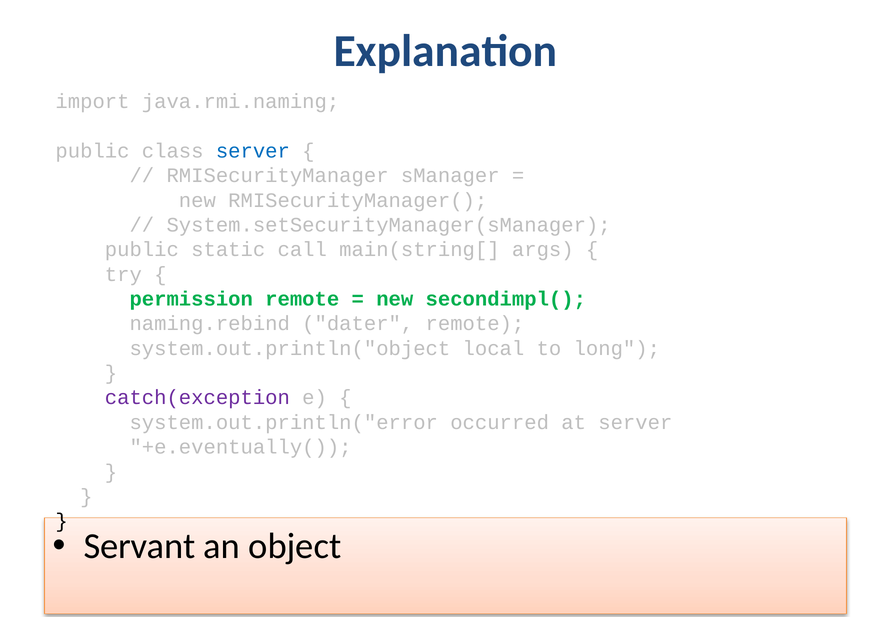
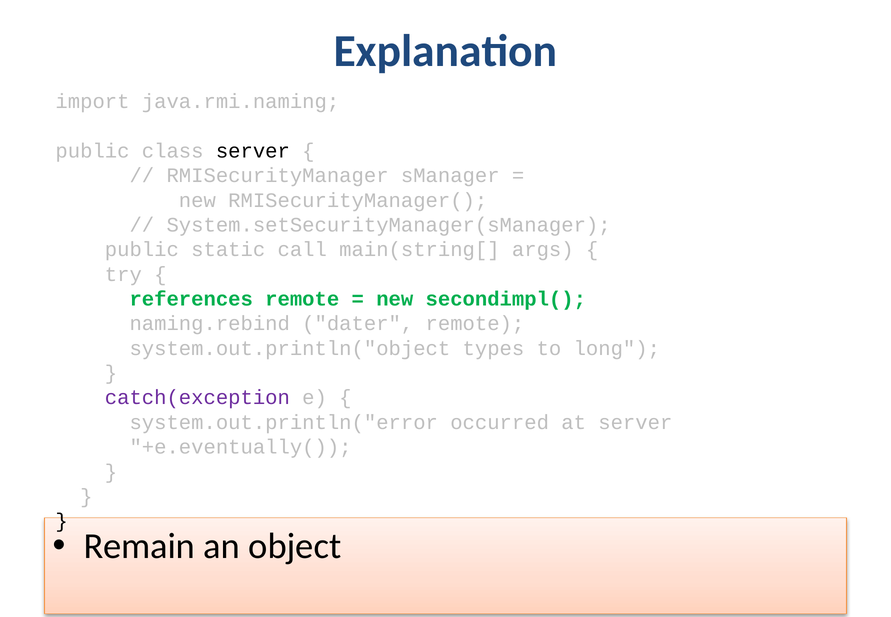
server at (253, 151) colour: blue -> black
permission: permission -> references
local: local -> types
Servant: Servant -> Remain
